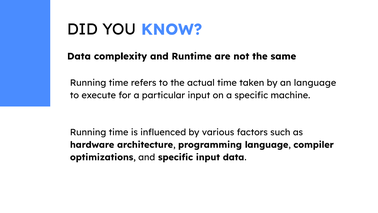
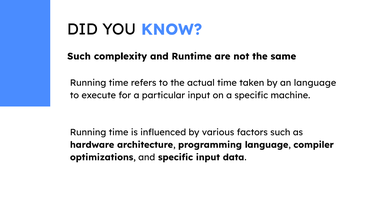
Data at (79, 56): Data -> Such
